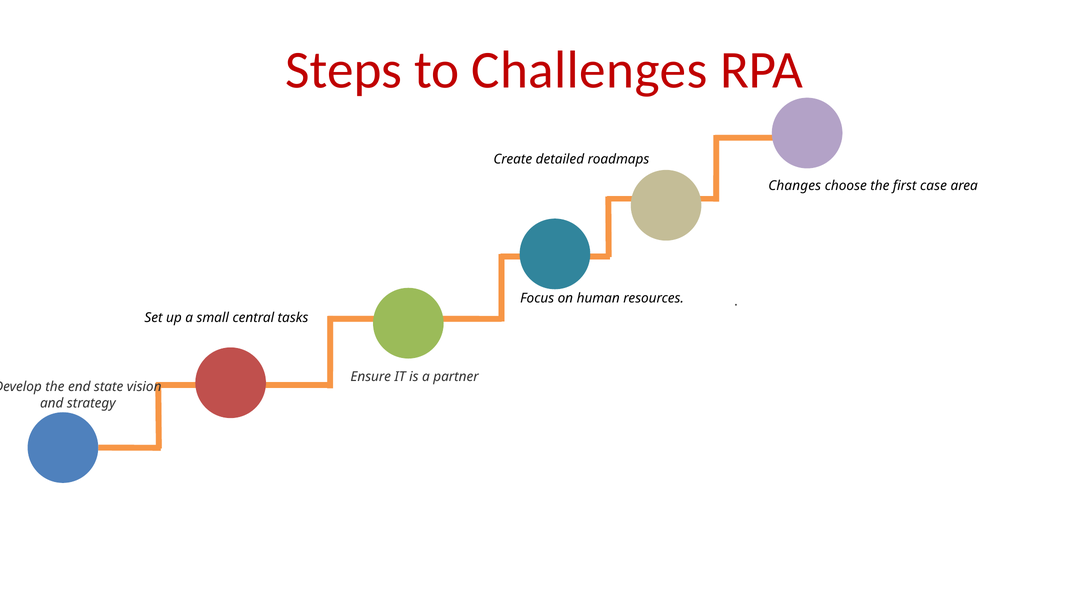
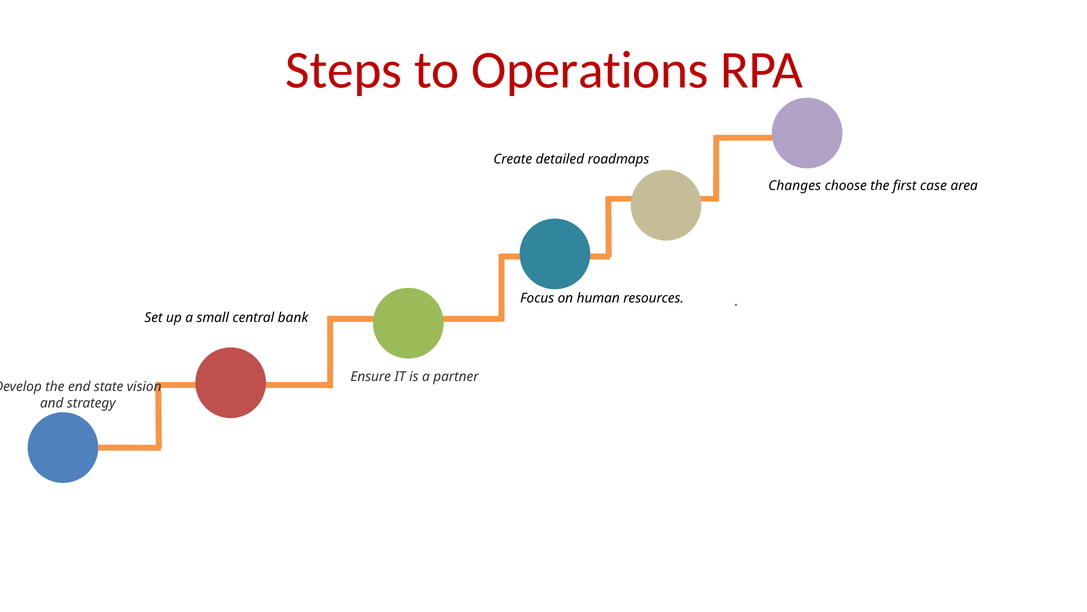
Challenges: Challenges -> Operations
tasks: tasks -> bank
